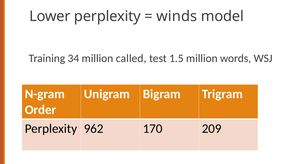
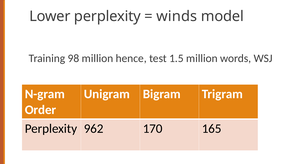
34: 34 -> 98
called: called -> hence
209: 209 -> 165
